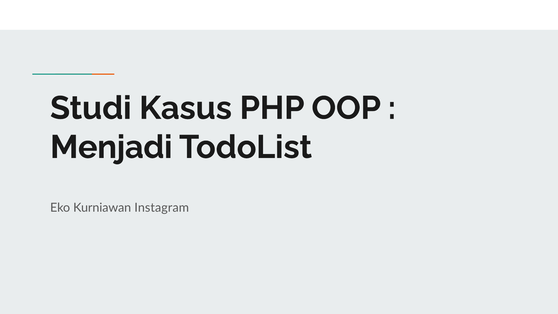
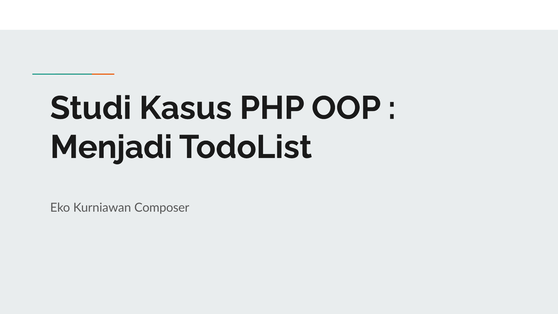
Instagram: Instagram -> Composer
